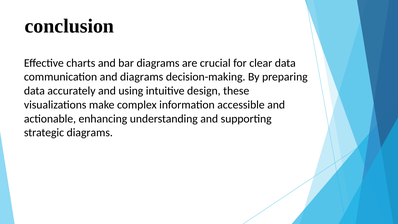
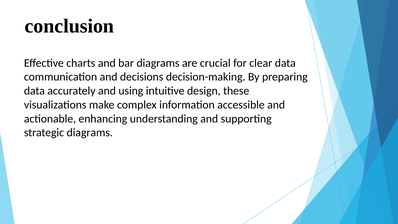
and diagrams: diagrams -> decisions
